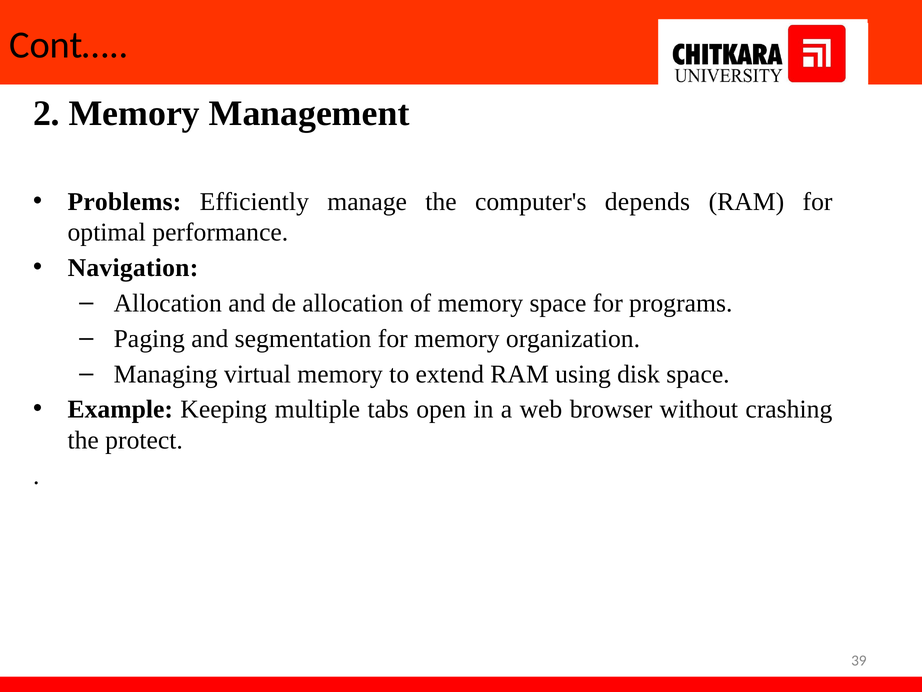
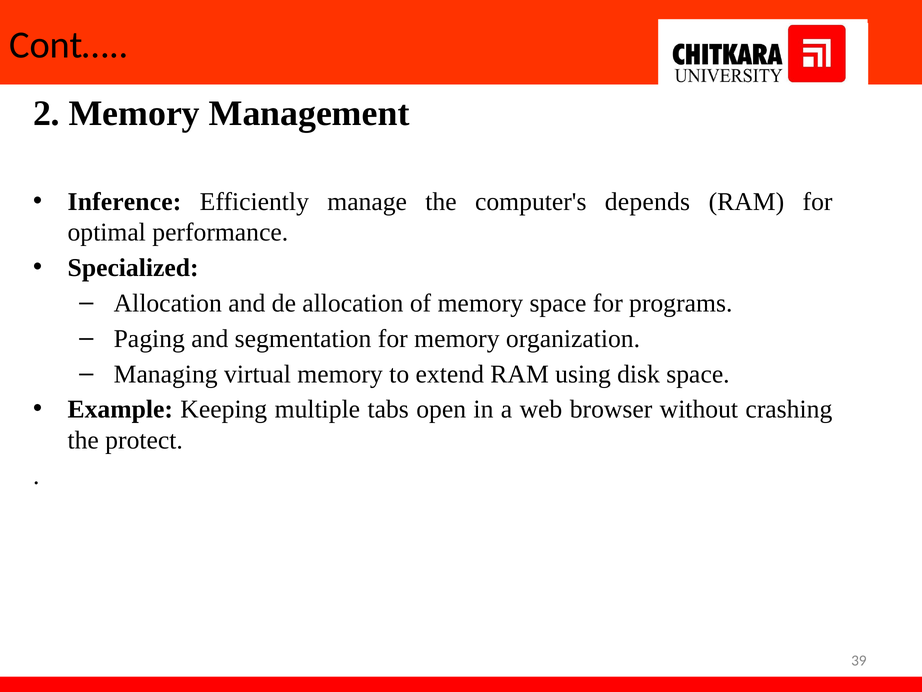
Problems: Problems -> Inference
Navigation: Navigation -> Specialized
